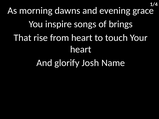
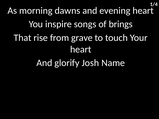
evening grace: grace -> heart
from heart: heart -> grave
